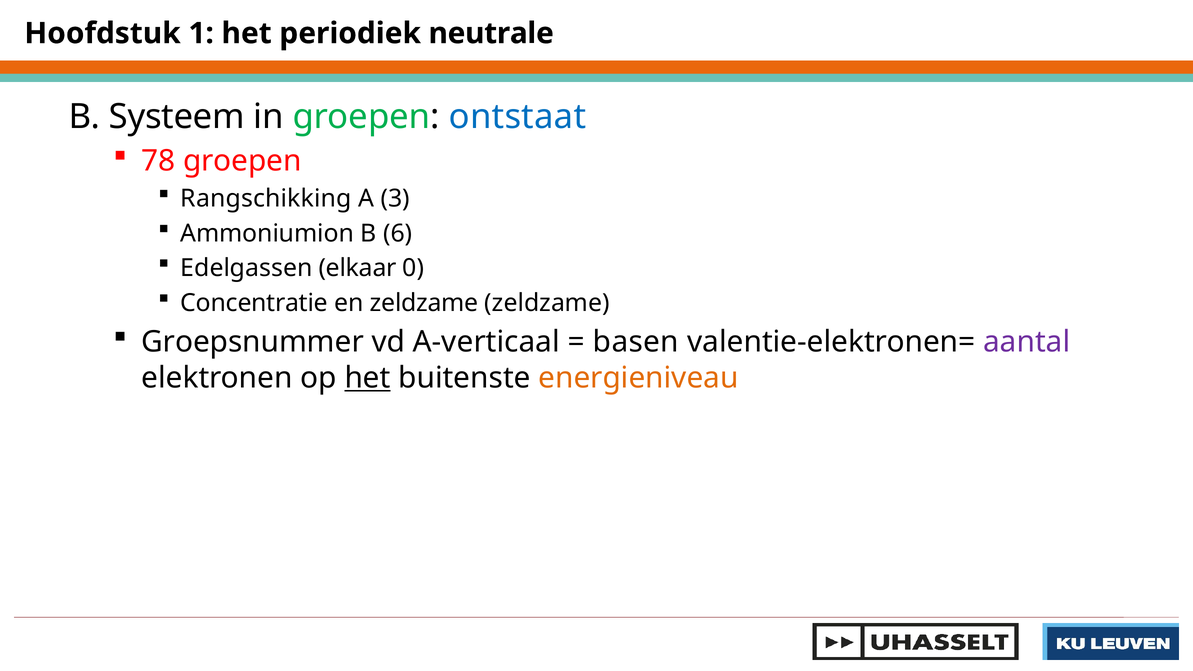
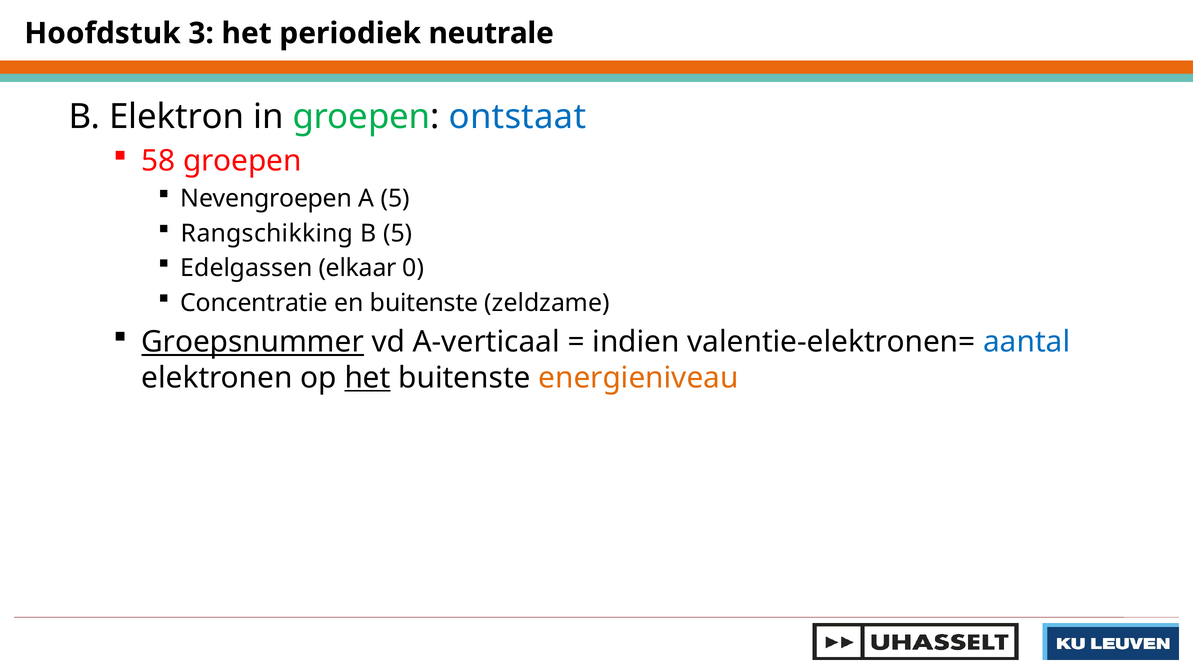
1: 1 -> 3
Systeem: Systeem -> Elektron
78: 78 -> 58
Rangschikking: Rangschikking -> Nevengroepen
A 3: 3 -> 5
Ammoniumion: Ammoniumion -> Rangschikking
B 6: 6 -> 5
en zeldzame: zeldzame -> buitenste
Groepsnummer underline: none -> present
basen: basen -> indien
aantal colour: purple -> blue
